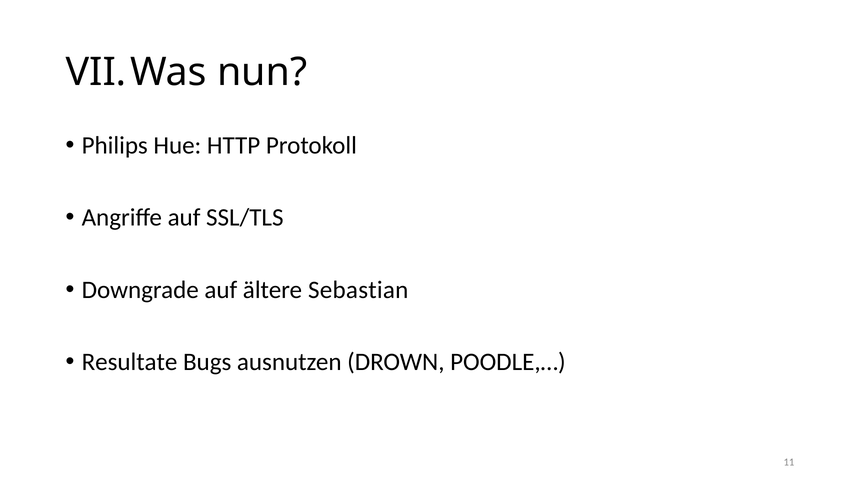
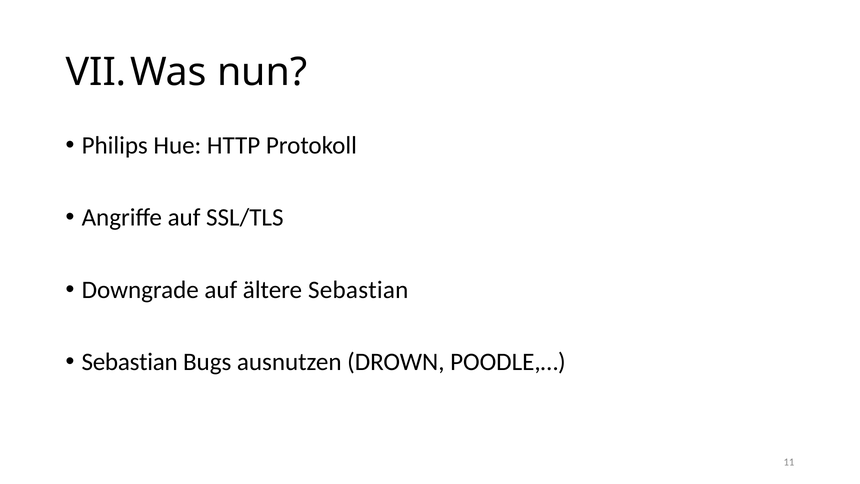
Resultate at (130, 362): Resultate -> Sebastian
